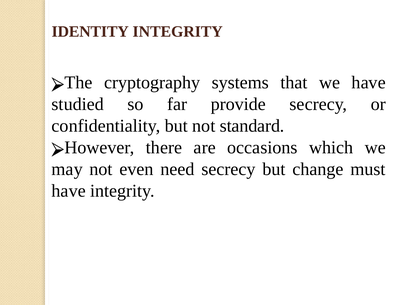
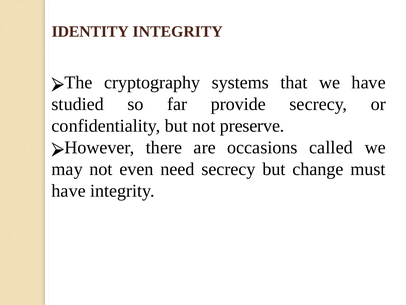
standard: standard -> preserve
which: which -> called
